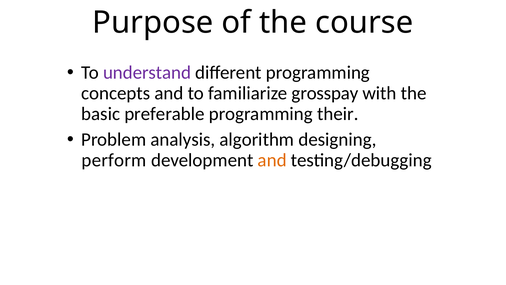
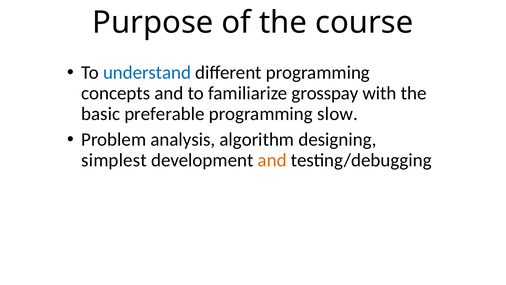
understand colour: purple -> blue
their: their -> slow
perform: perform -> simplest
